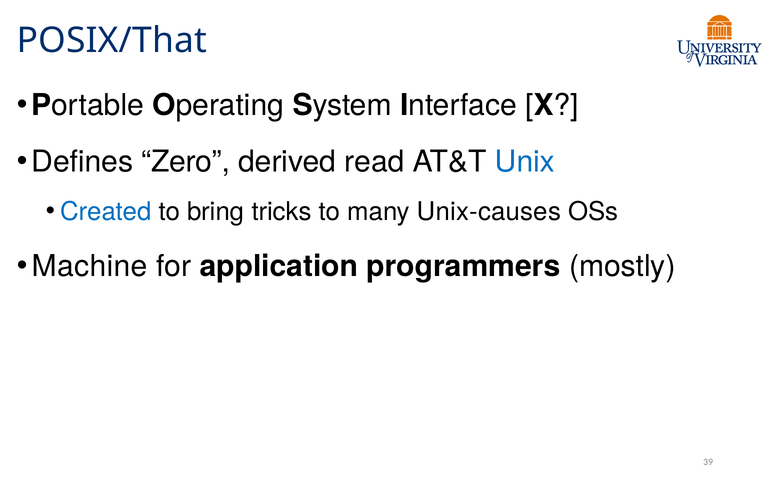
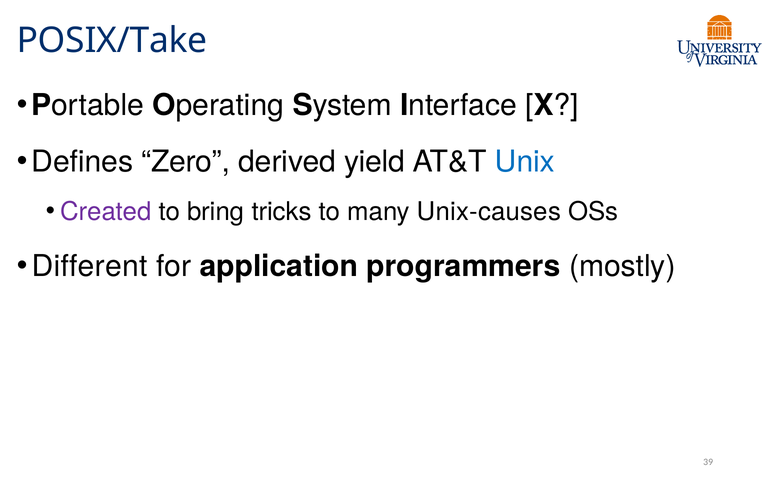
POSIX/That: POSIX/That -> POSIX/Take
read: read -> yield
Created colour: blue -> purple
Machine: Machine -> Different
